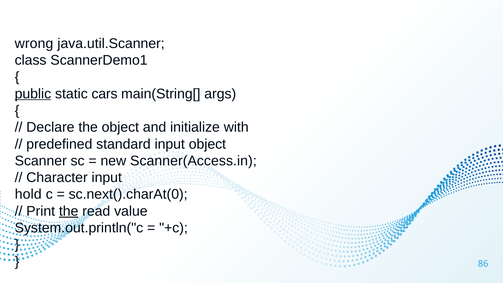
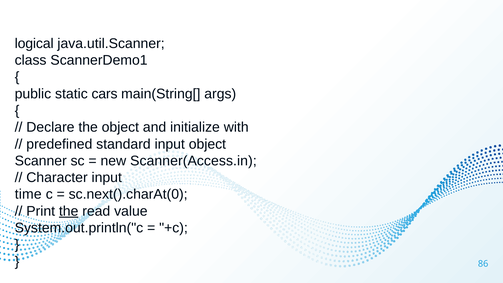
wrong: wrong -> logical
public underline: present -> none
hold: hold -> time
